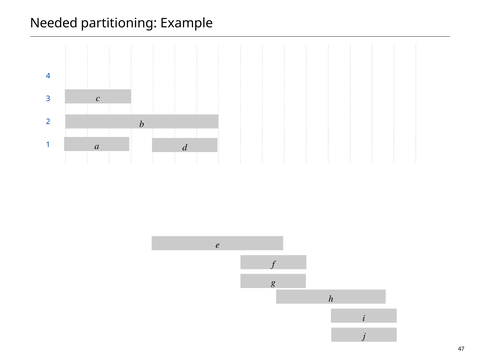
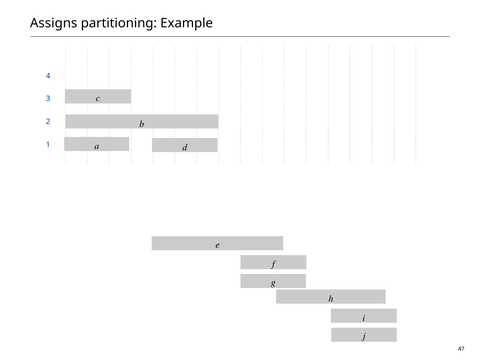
Needed: Needed -> Assigns
